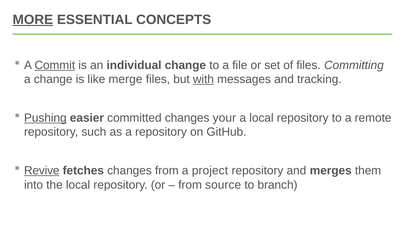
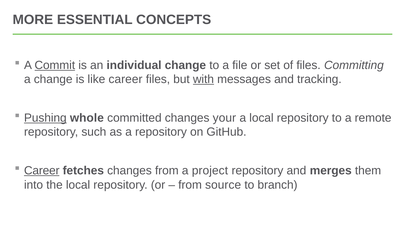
MORE underline: present -> none
like merge: merge -> career
easier: easier -> whole
Revive at (42, 170): Revive -> Career
